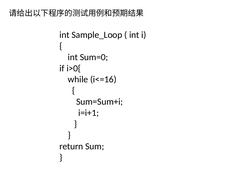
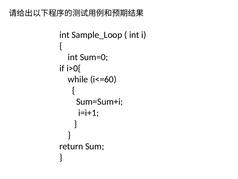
i<=16: i<=16 -> i<=60
